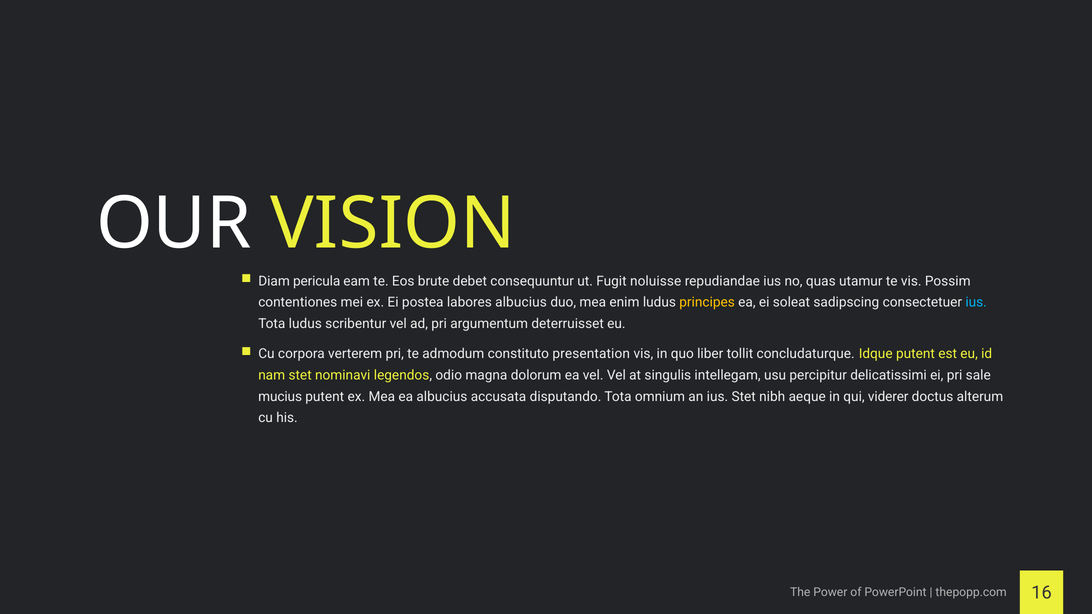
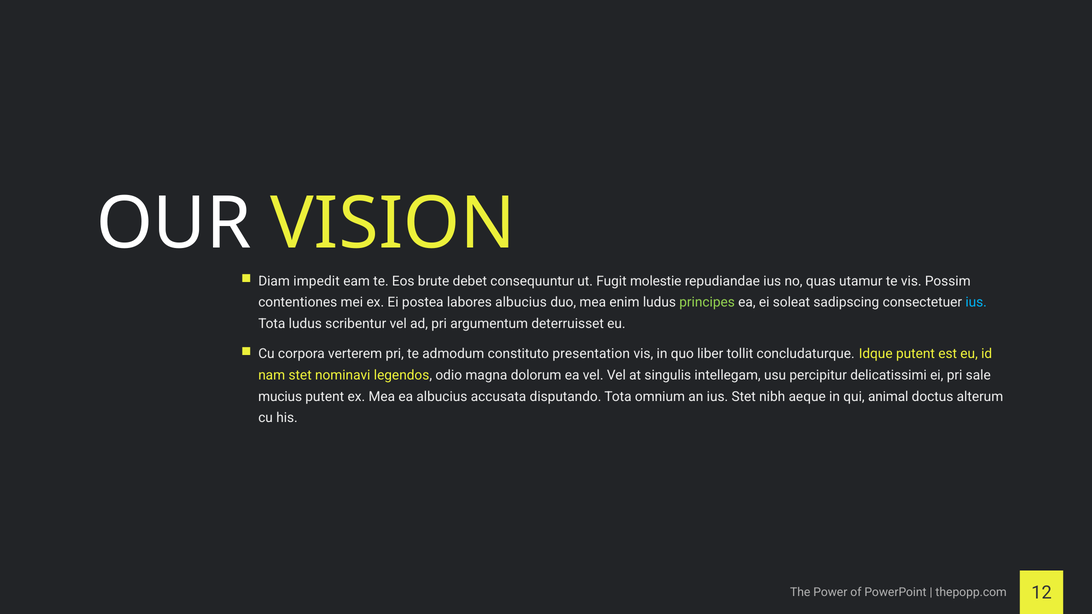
pericula: pericula -> impedit
noluisse: noluisse -> molestie
principes colour: yellow -> light green
viderer: viderer -> animal
16: 16 -> 12
